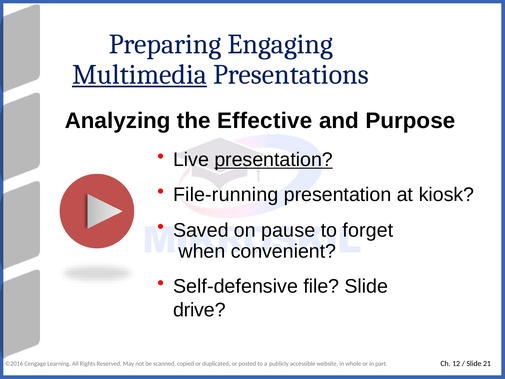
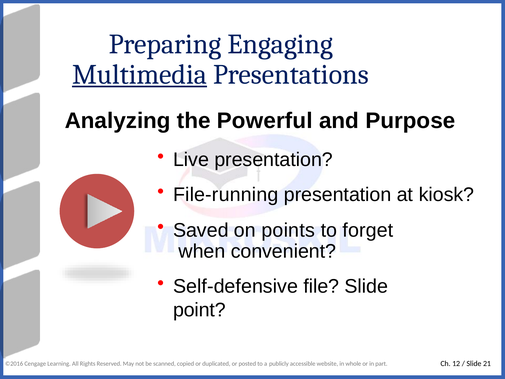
Effective: Effective -> Powerful
presentation at (274, 160) underline: present -> none
pause: pause -> points
drive: drive -> point
